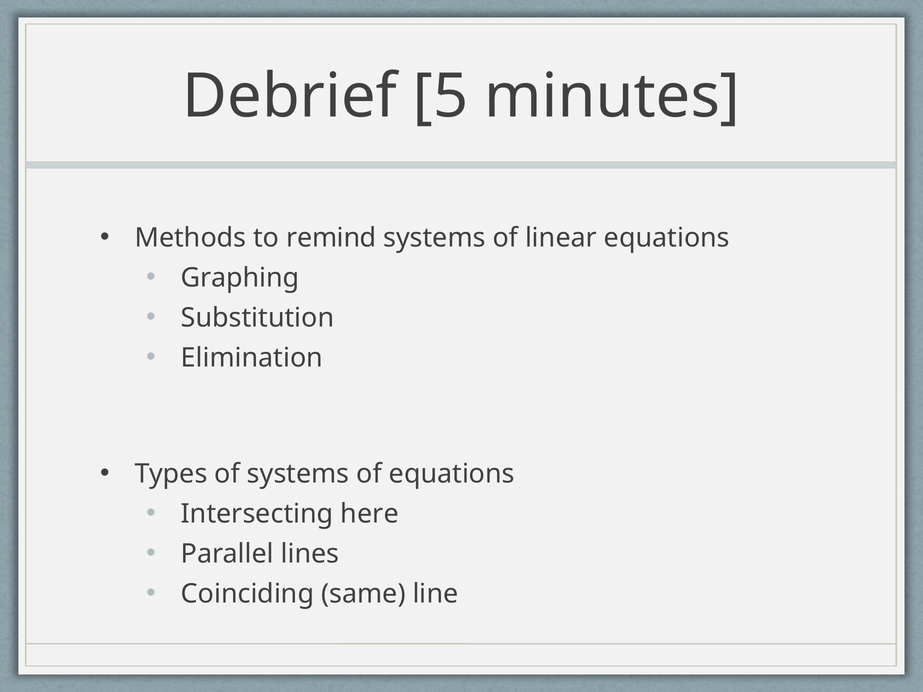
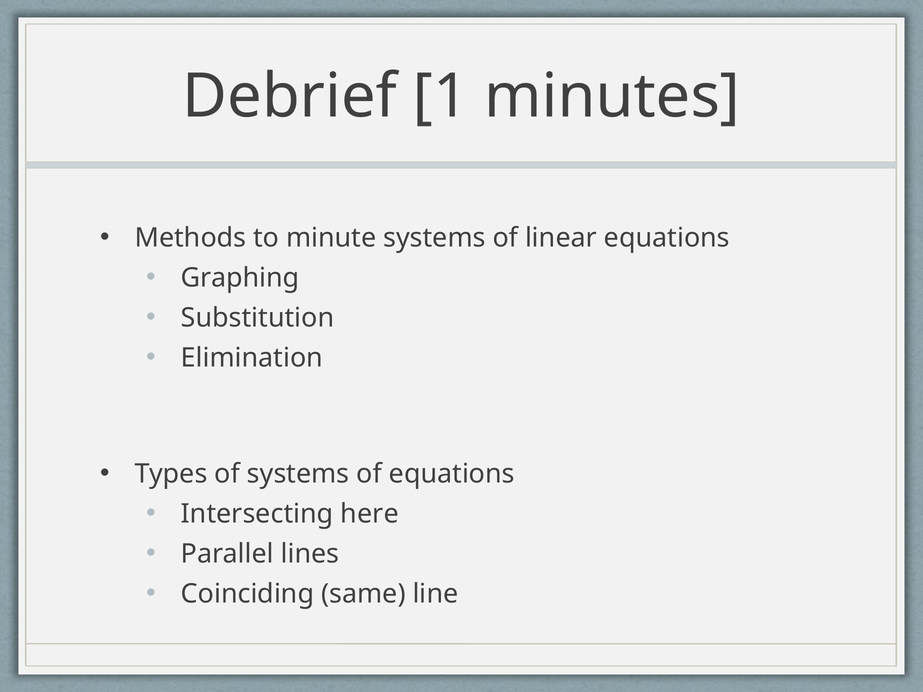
5: 5 -> 1
remind: remind -> minute
